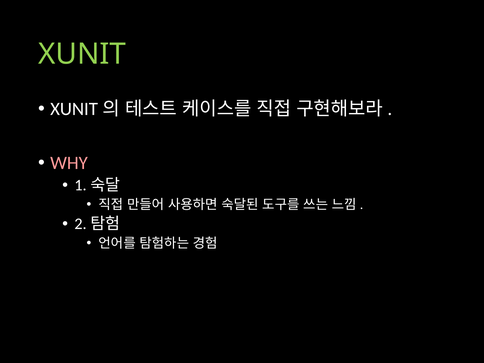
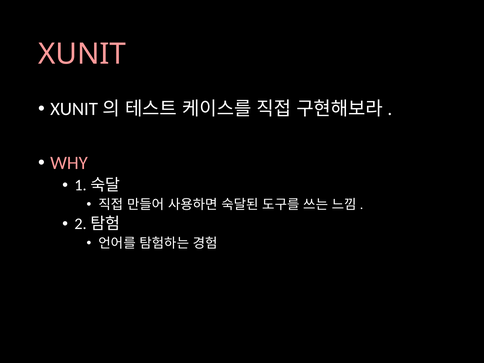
XUNIT colour: light green -> pink
